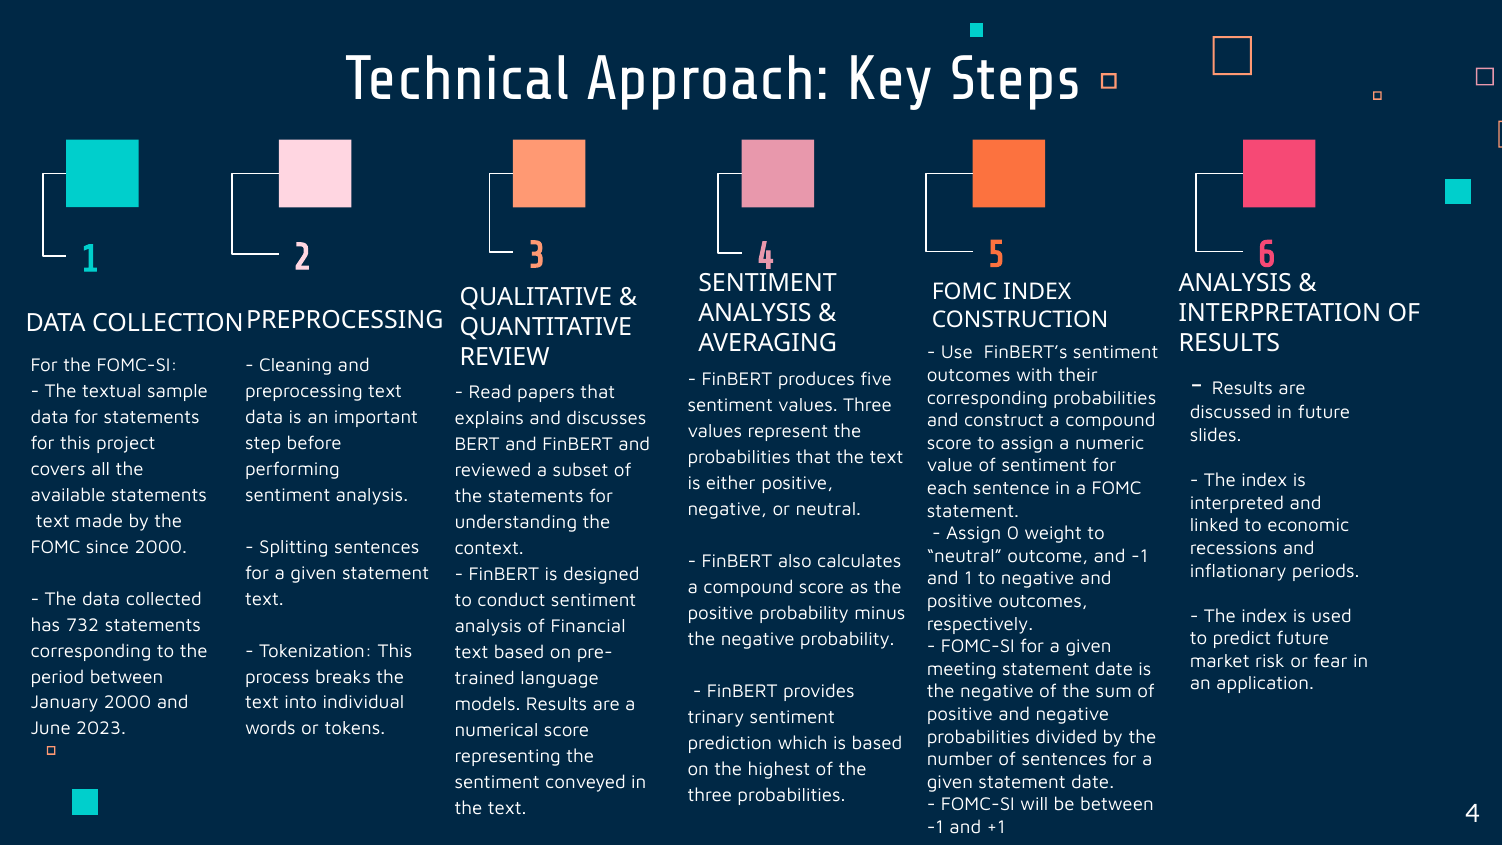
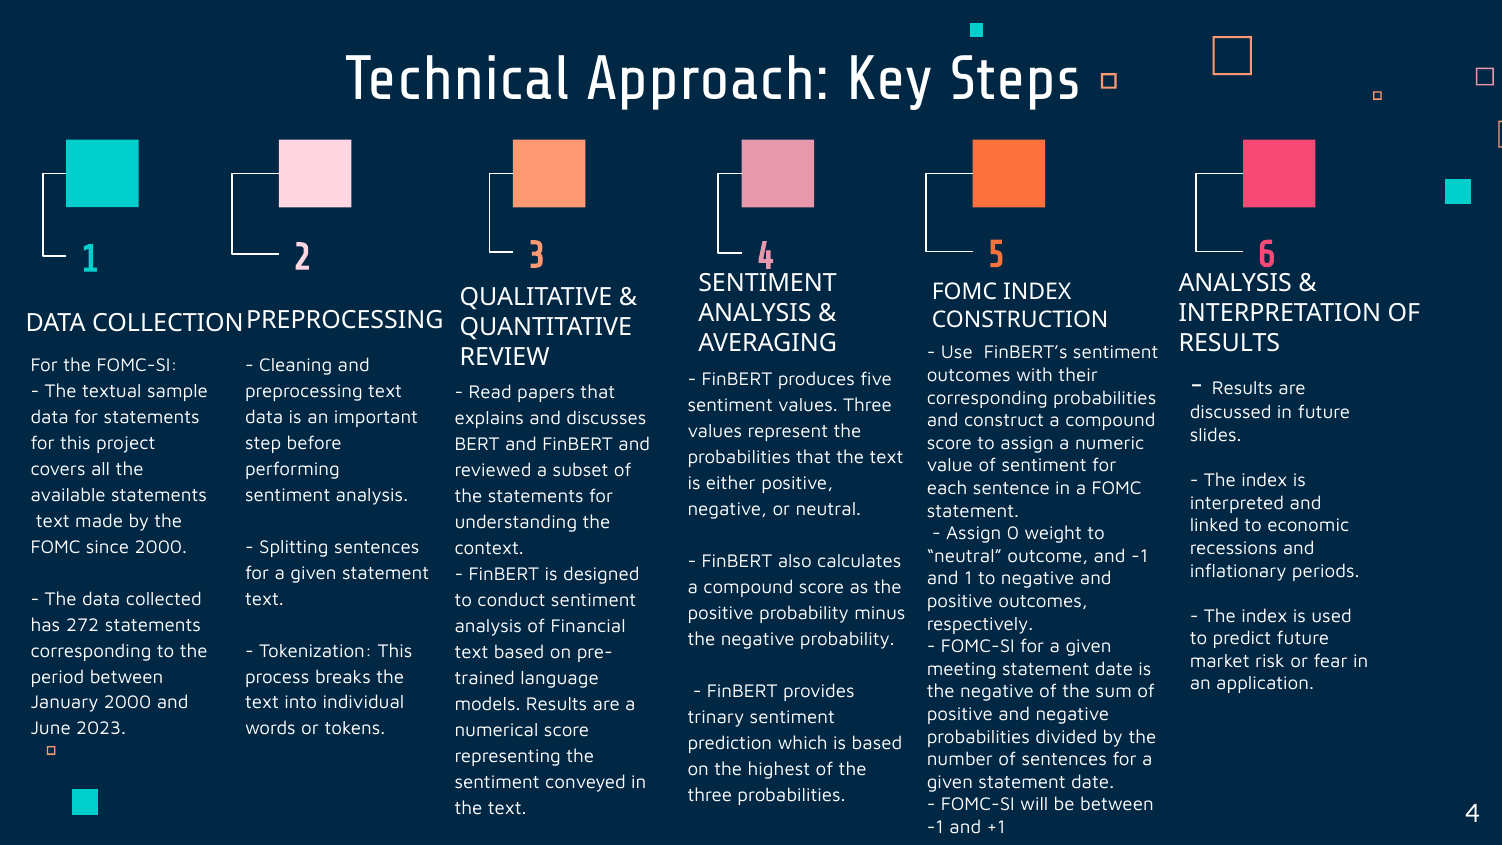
732: 732 -> 272
